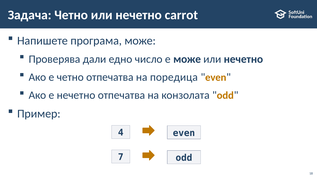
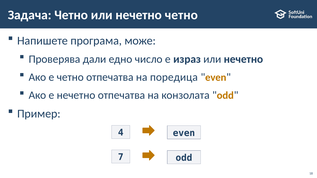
нечетно carrot: carrot -> четно
е може: може -> израз
